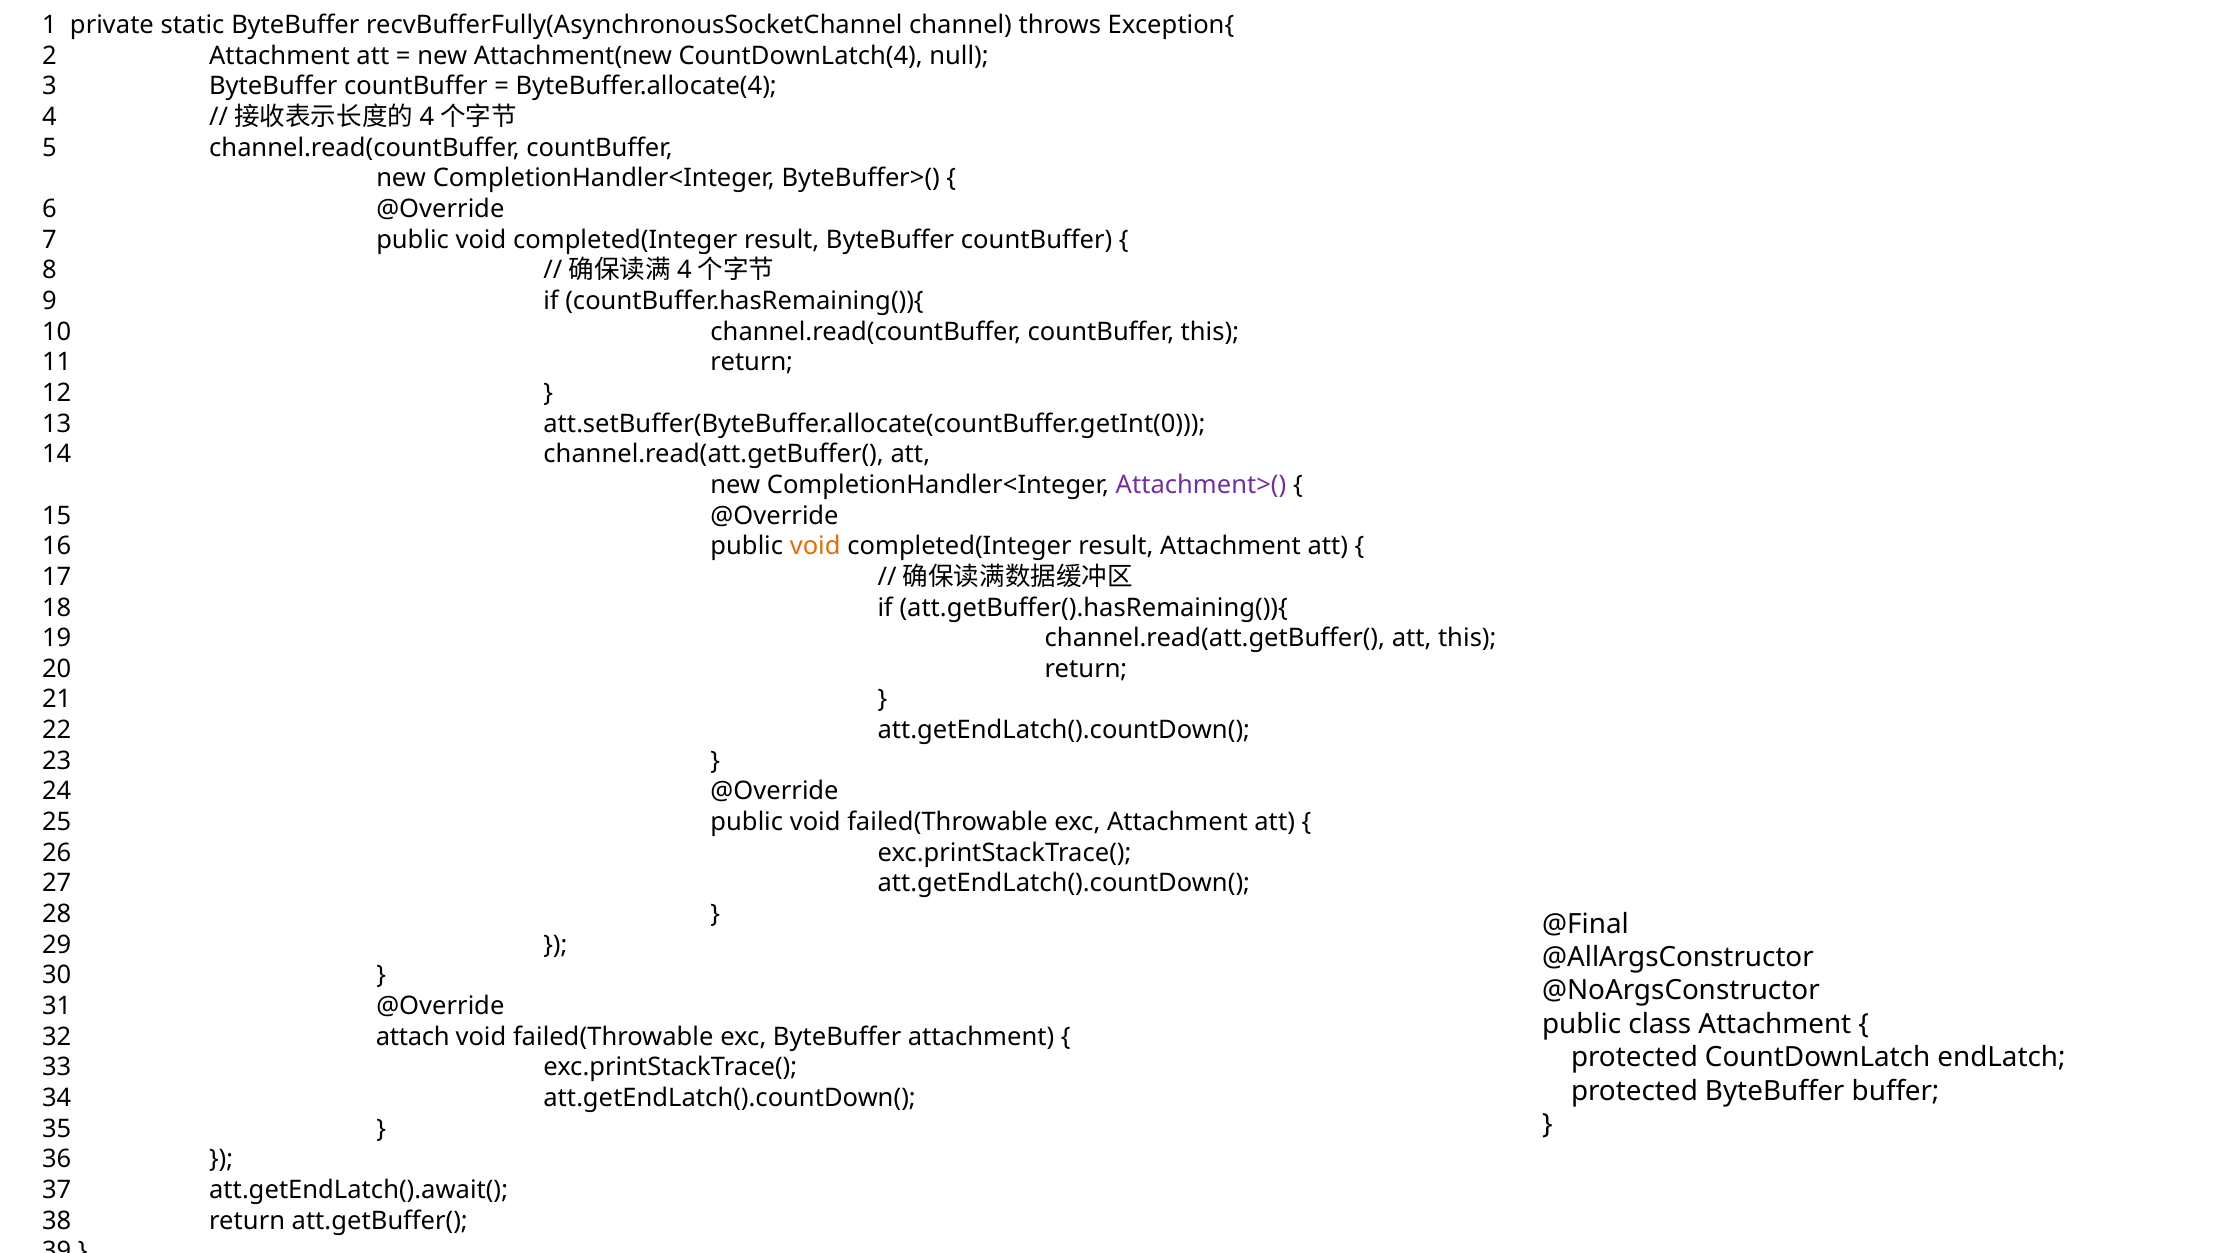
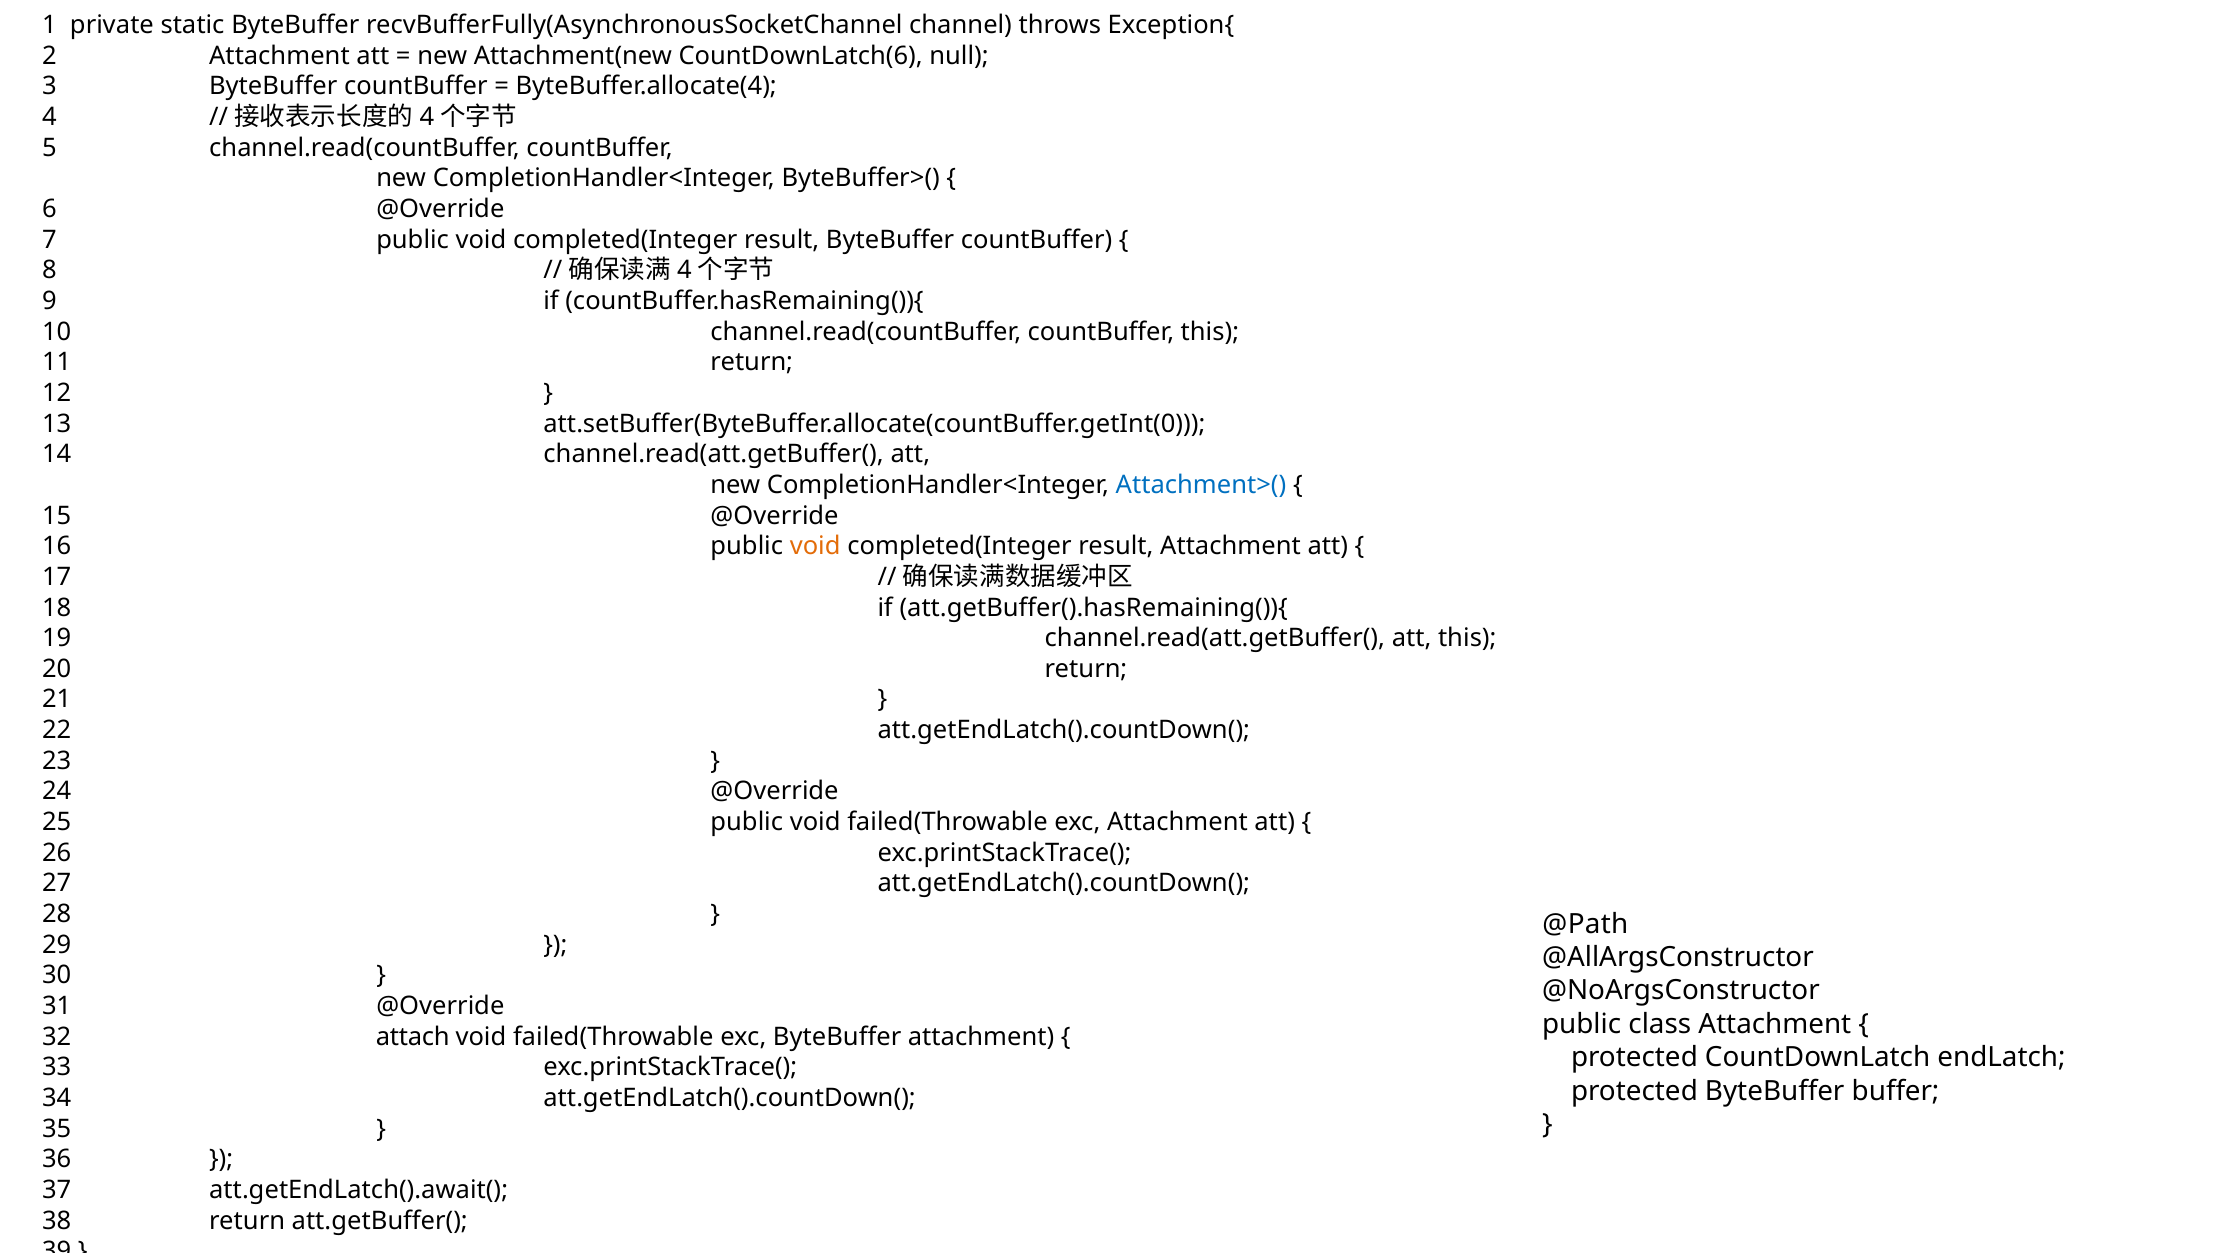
CountDownLatch(4: CountDownLatch(4 -> CountDownLatch(6
Attachment>( colour: purple -> blue
@Final: @Final -> @Path
